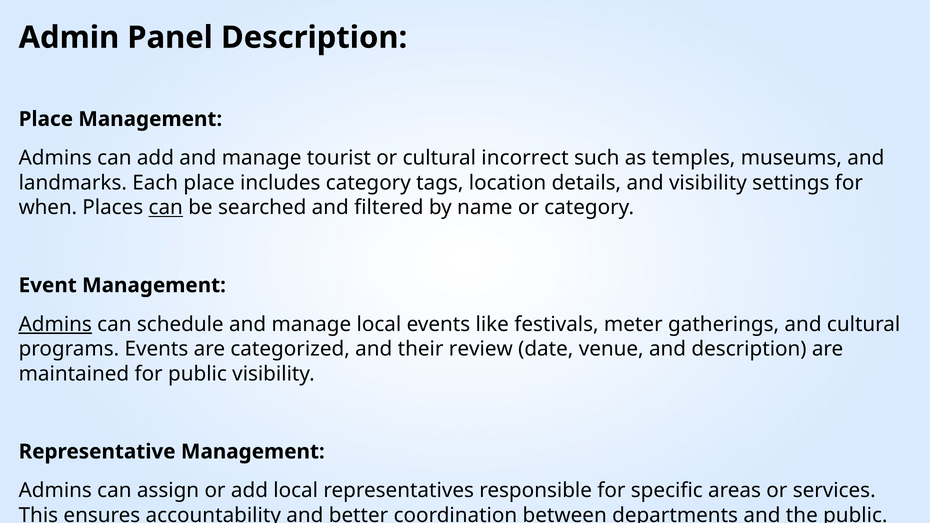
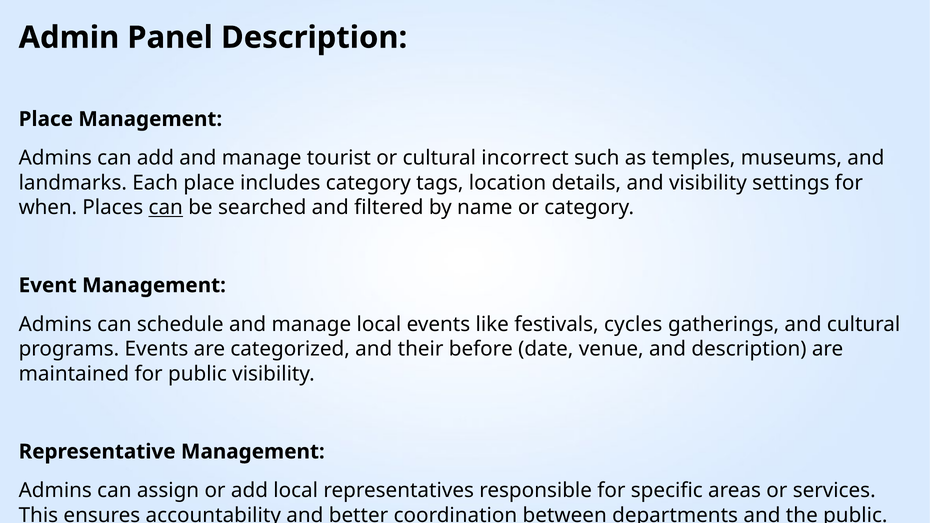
Admins at (55, 324) underline: present -> none
meter: meter -> cycles
review: review -> before
